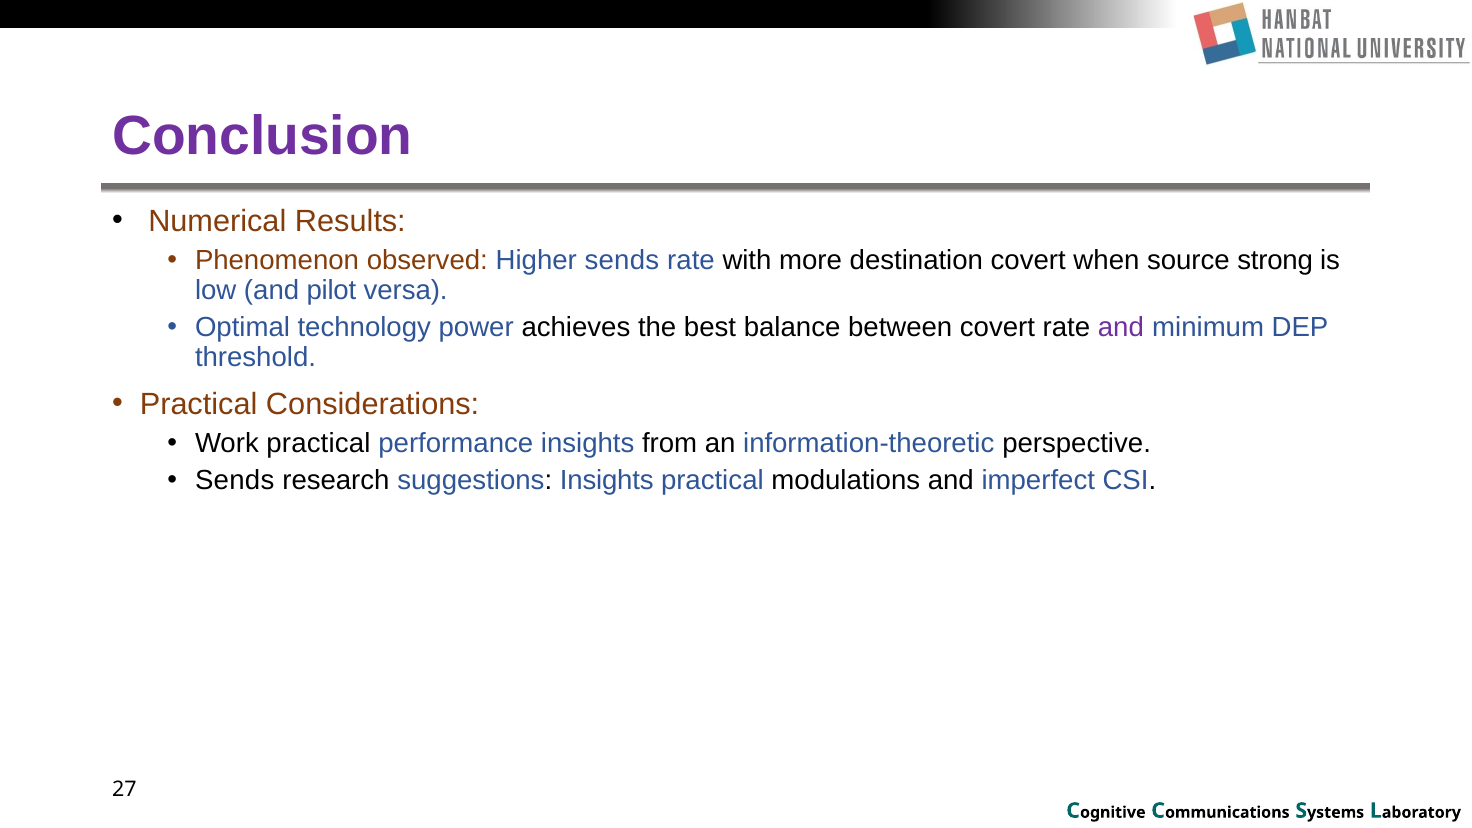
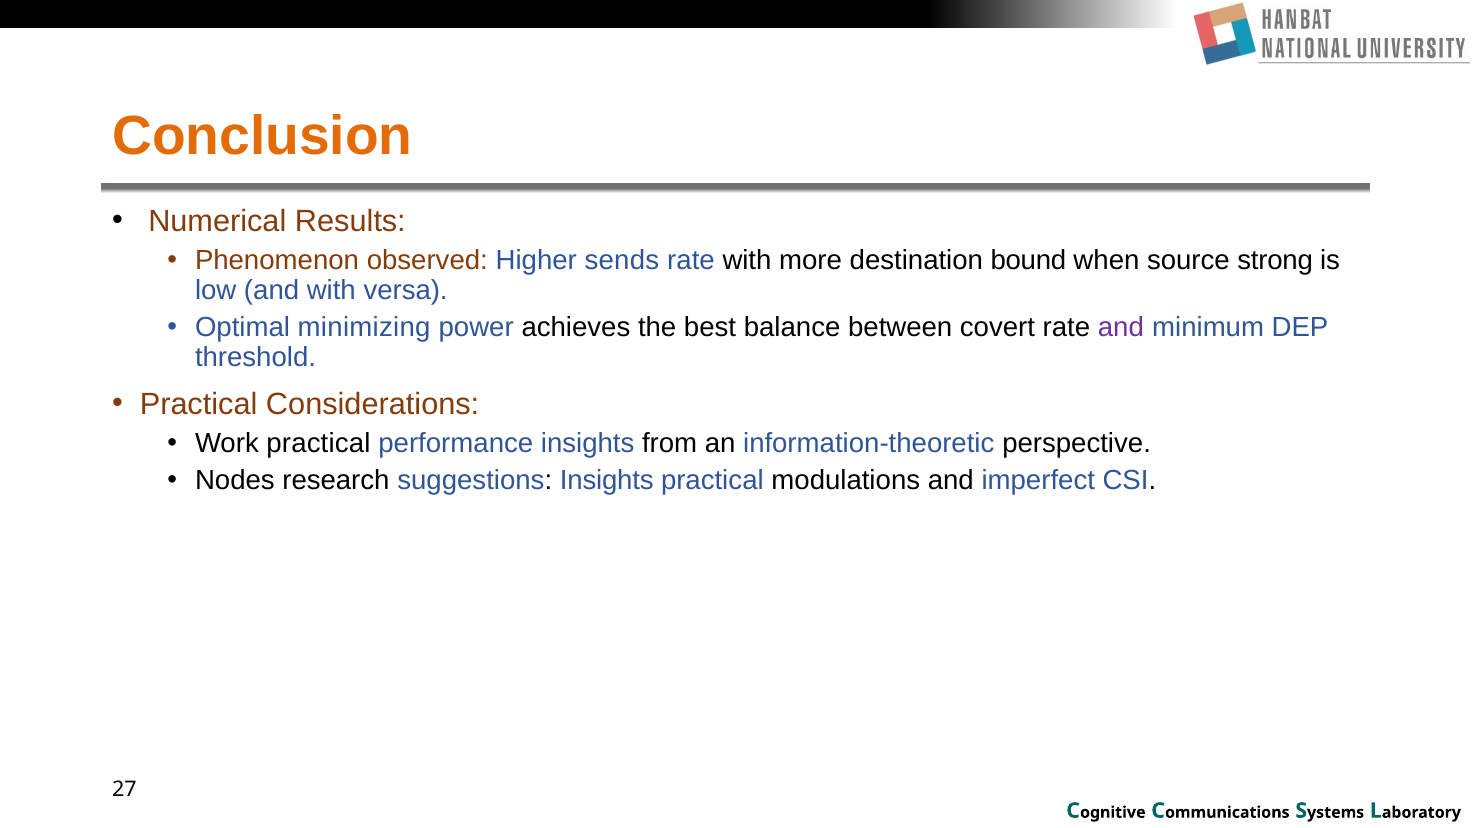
Conclusion colour: purple -> orange
destination covert: covert -> bound
and pilot: pilot -> with
technology: technology -> minimizing
Sends at (235, 481): Sends -> Nodes
